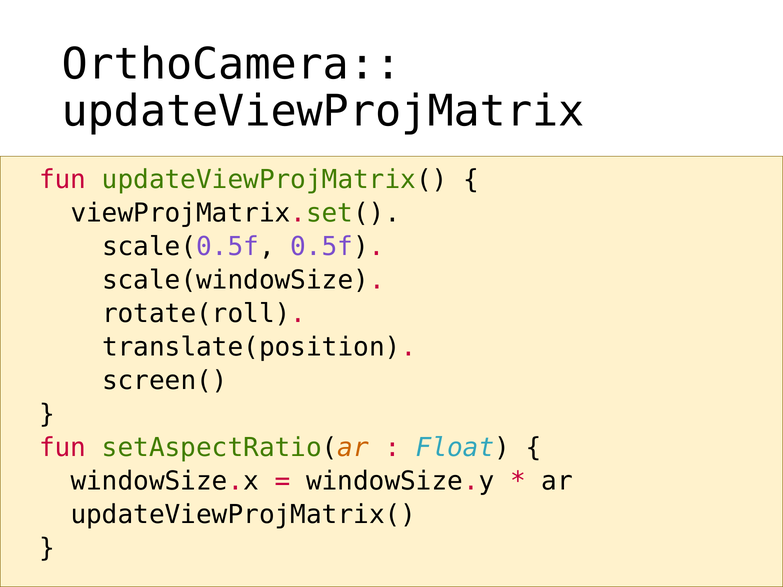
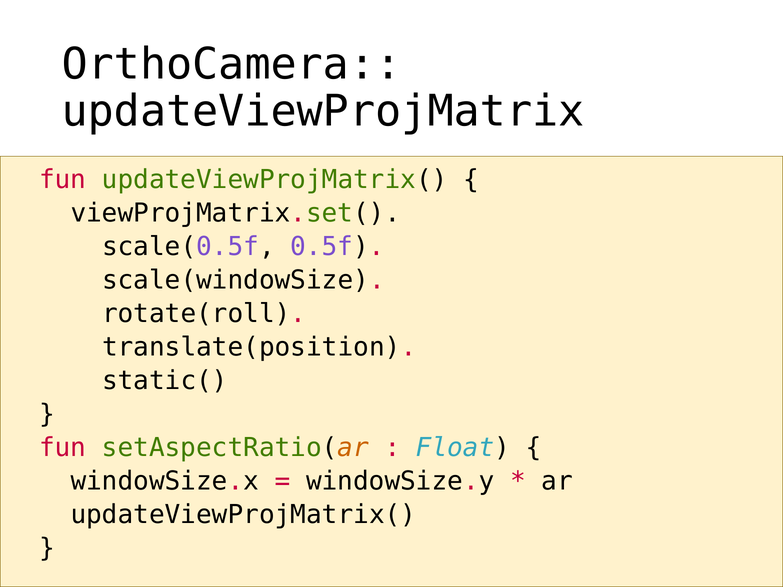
screen(: screen( -> static(
